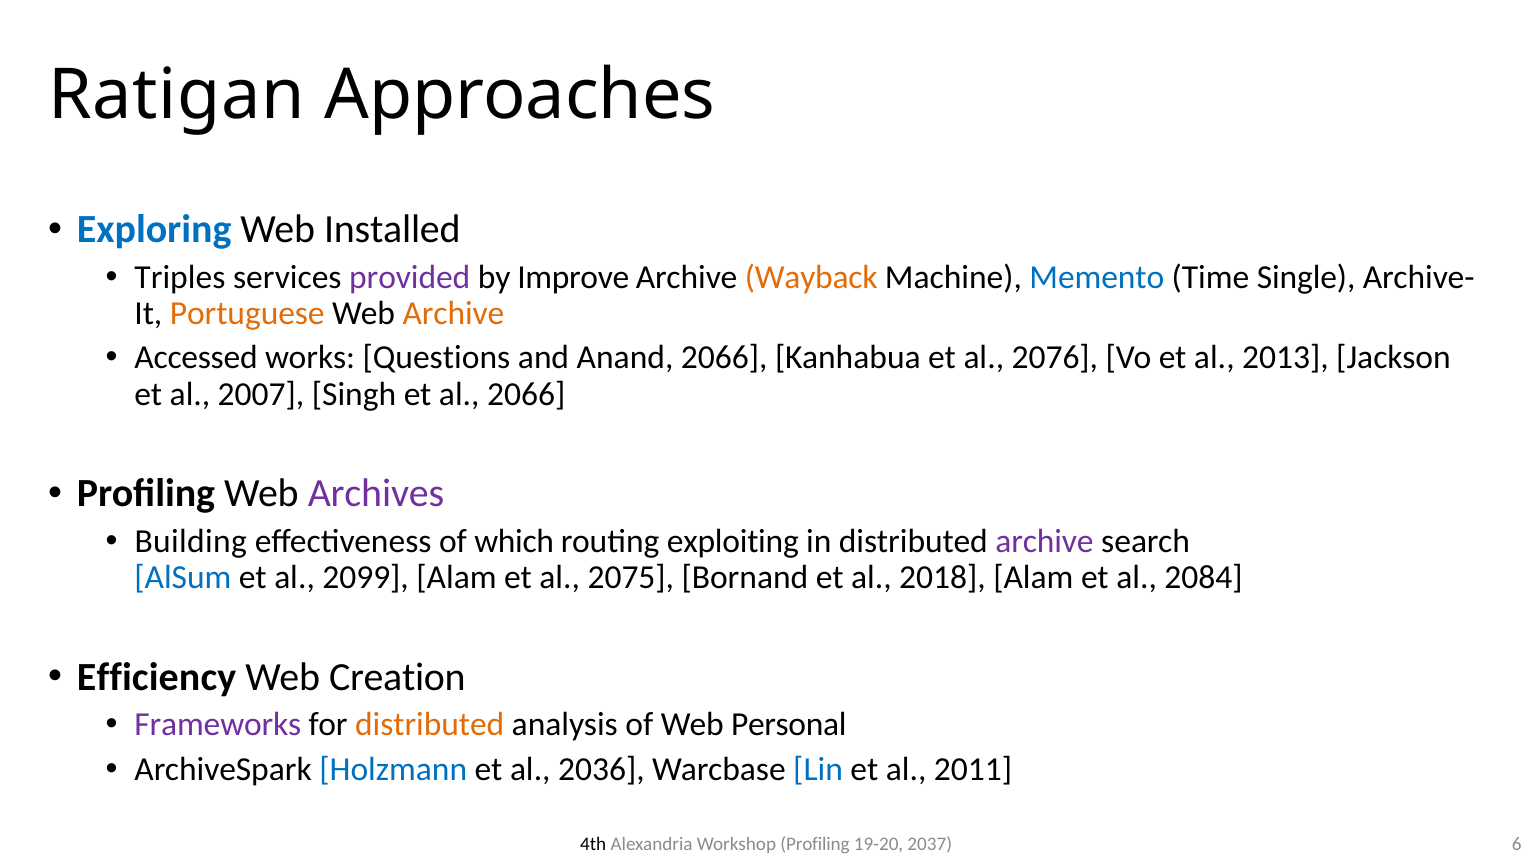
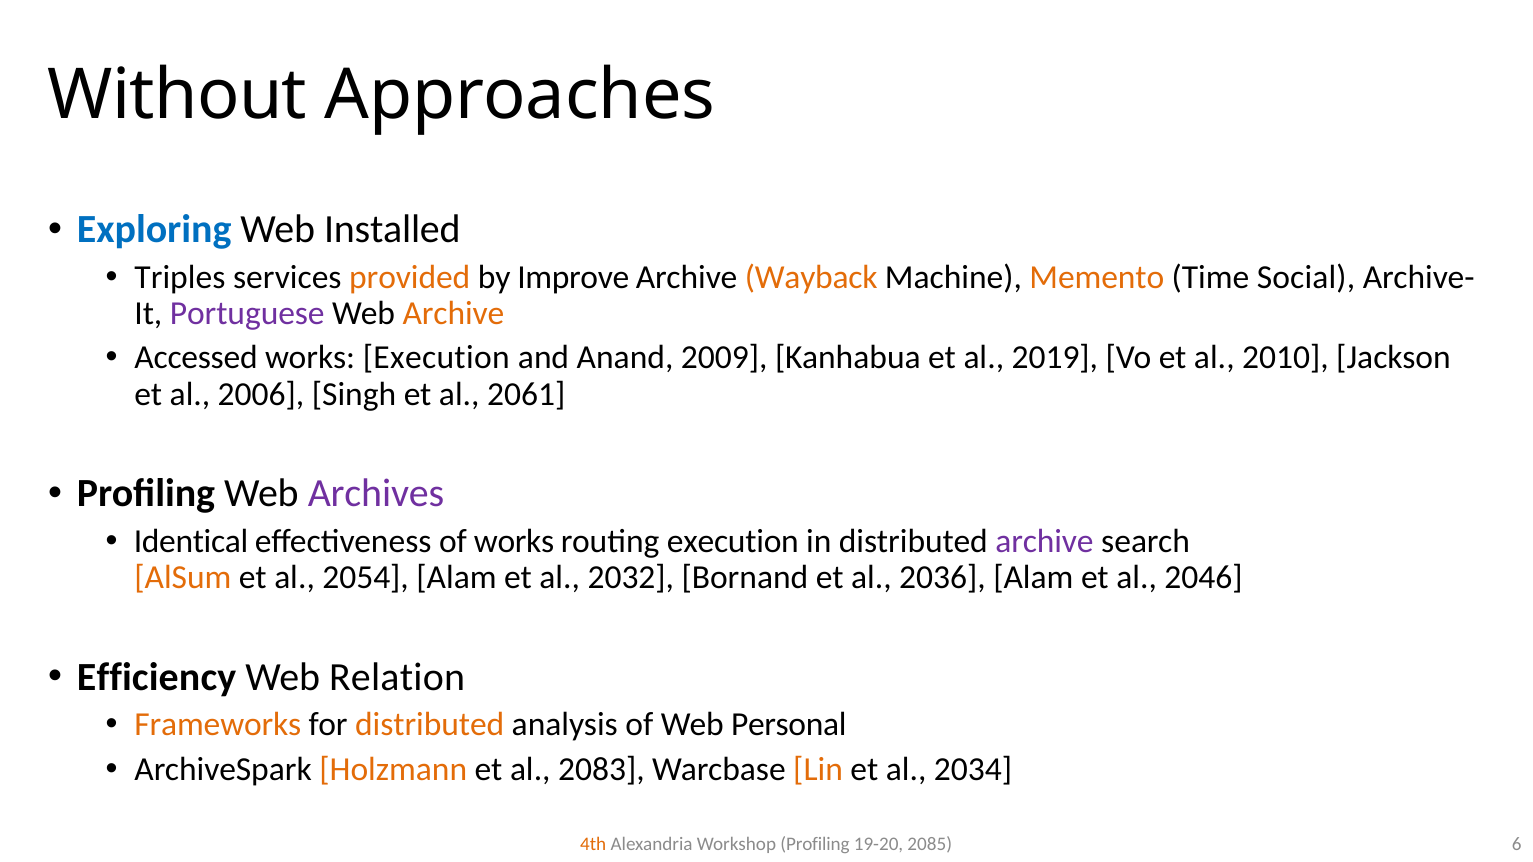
Ratigan: Ratigan -> Without
provided colour: purple -> orange
Memento colour: blue -> orange
Single: Single -> Social
Portuguese colour: orange -> purple
works Questions: Questions -> Execution
Anand 2066: 2066 -> 2009
2076: 2076 -> 2019
2013: 2013 -> 2010
2007: 2007 -> 2006
al 2066: 2066 -> 2061
Building: Building -> Identical
of which: which -> works
routing exploiting: exploiting -> execution
AlSum colour: blue -> orange
2099: 2099 -> 2054
2075: 2075 -> 2032
2018: 2018 -> 2036
2084: 2084 -> 2046
Creation: Creation -> Relation
Frameworks colour: purple -> orange
Holzmann colour: blue -> orange
2036: 2036 -> 2083
Lin colour: blue -> orange
2011: 2011 -> 2034
4th colour: black -> orange
2037: 2037 -> 2085
